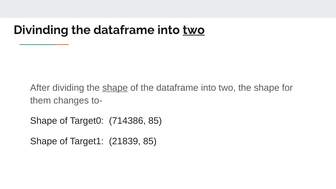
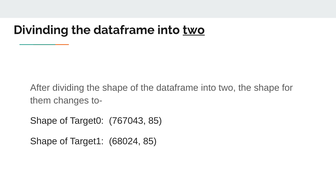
shape at (115, 88) underline: present -> none
714386: 714386 -> 767043
21839: 21839 -> 68024
